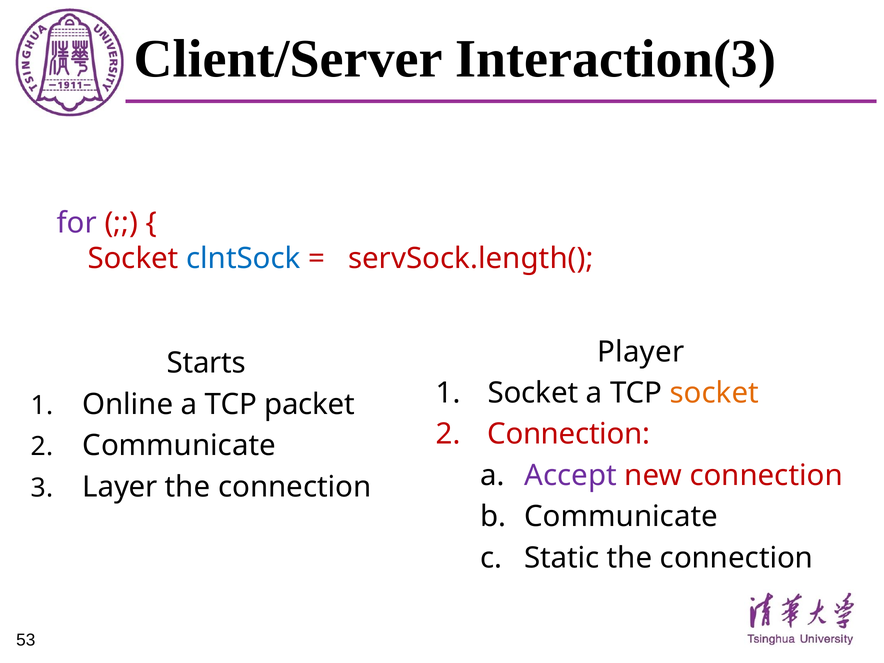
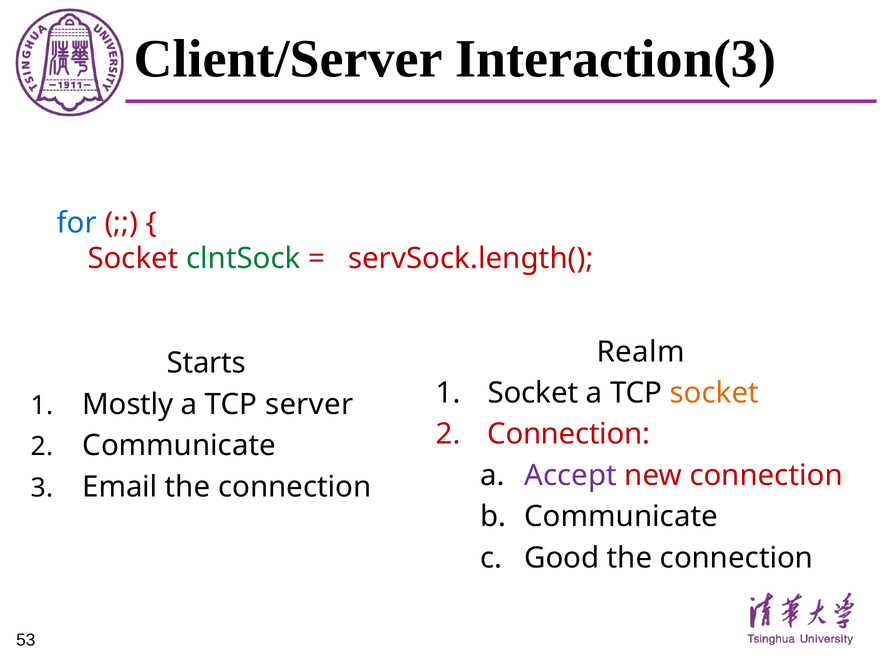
for colour: purple -> blue
clntSock colour: blue -> green
Player: Player -> Realm
Online: Online -> Mostly
packet: packet -> server
Layer: Layer -> Email
Static: Static -> Good
